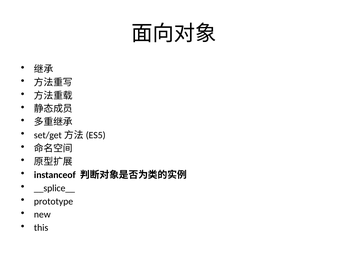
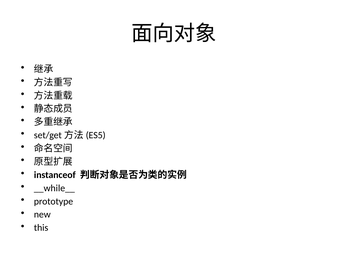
__splice__: __splice__ -> __while__
